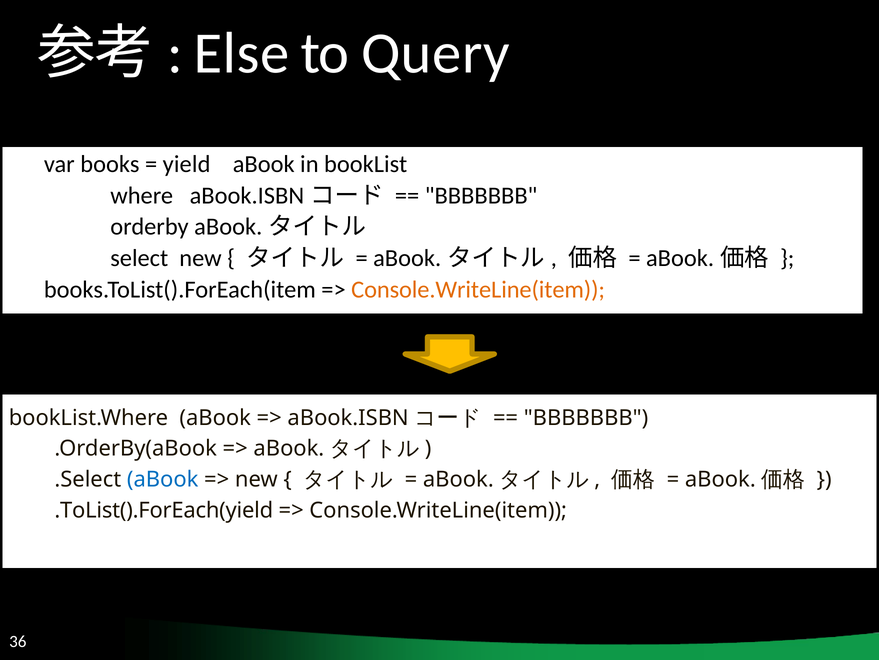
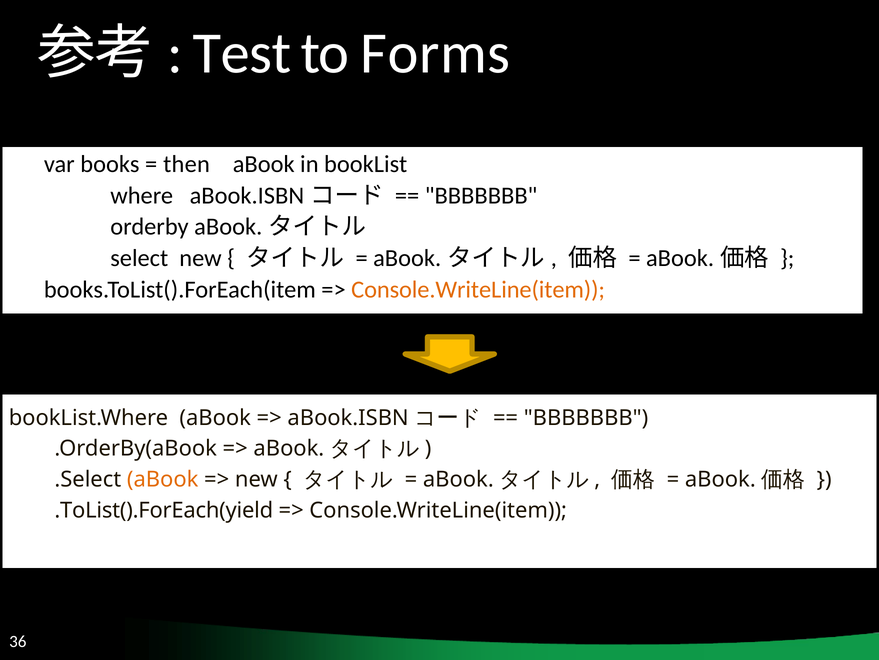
Else: Else -> Test
Query: Query -> Forms
yield: yield -> then
aBook at (163, 479) colour: blue -> orange
